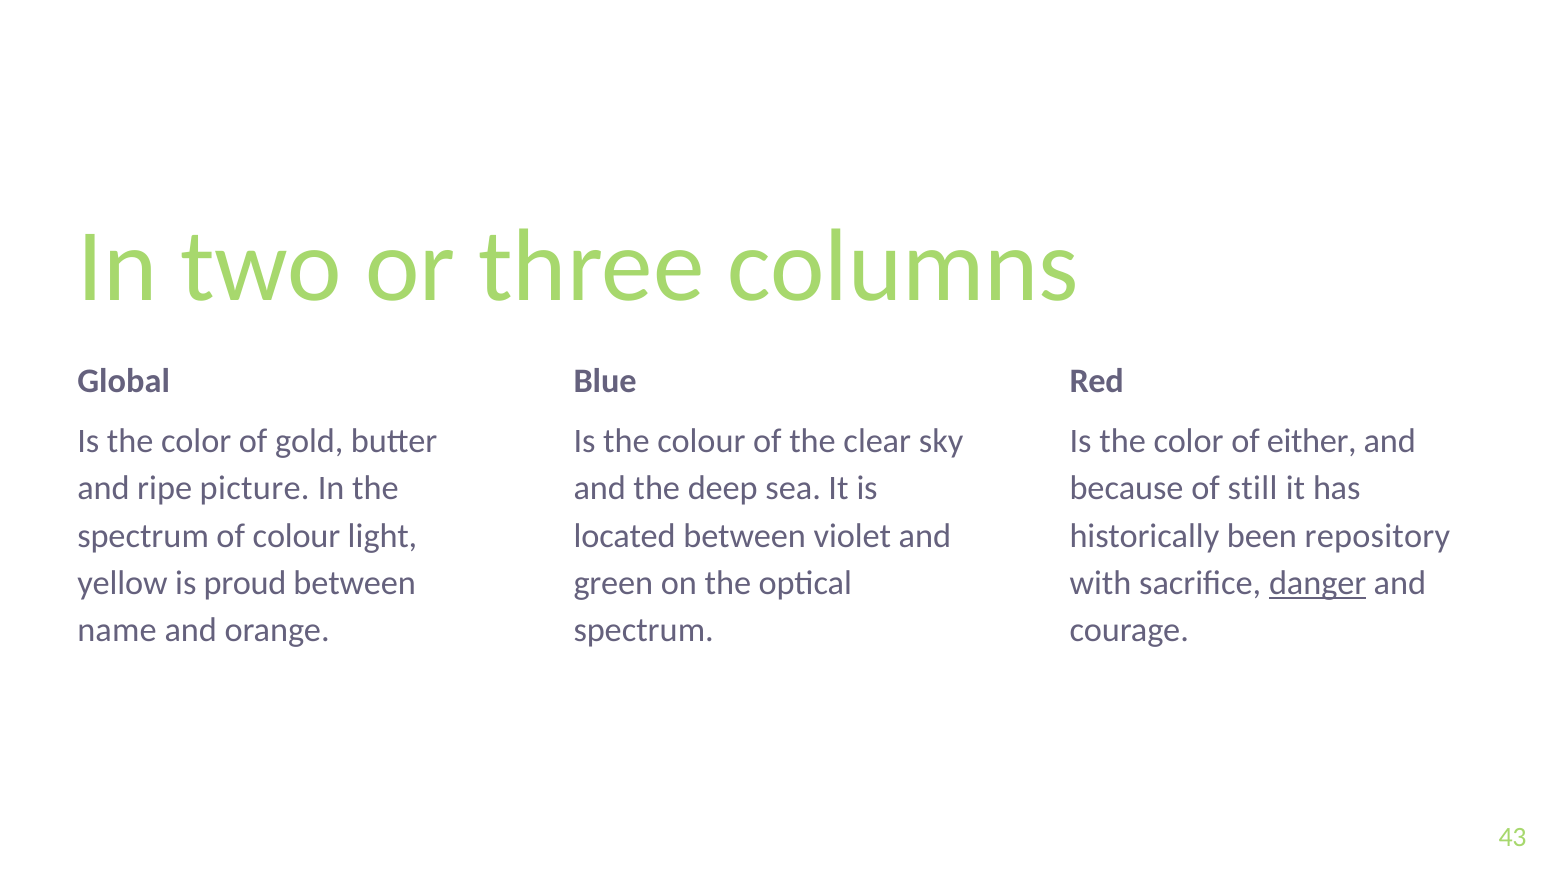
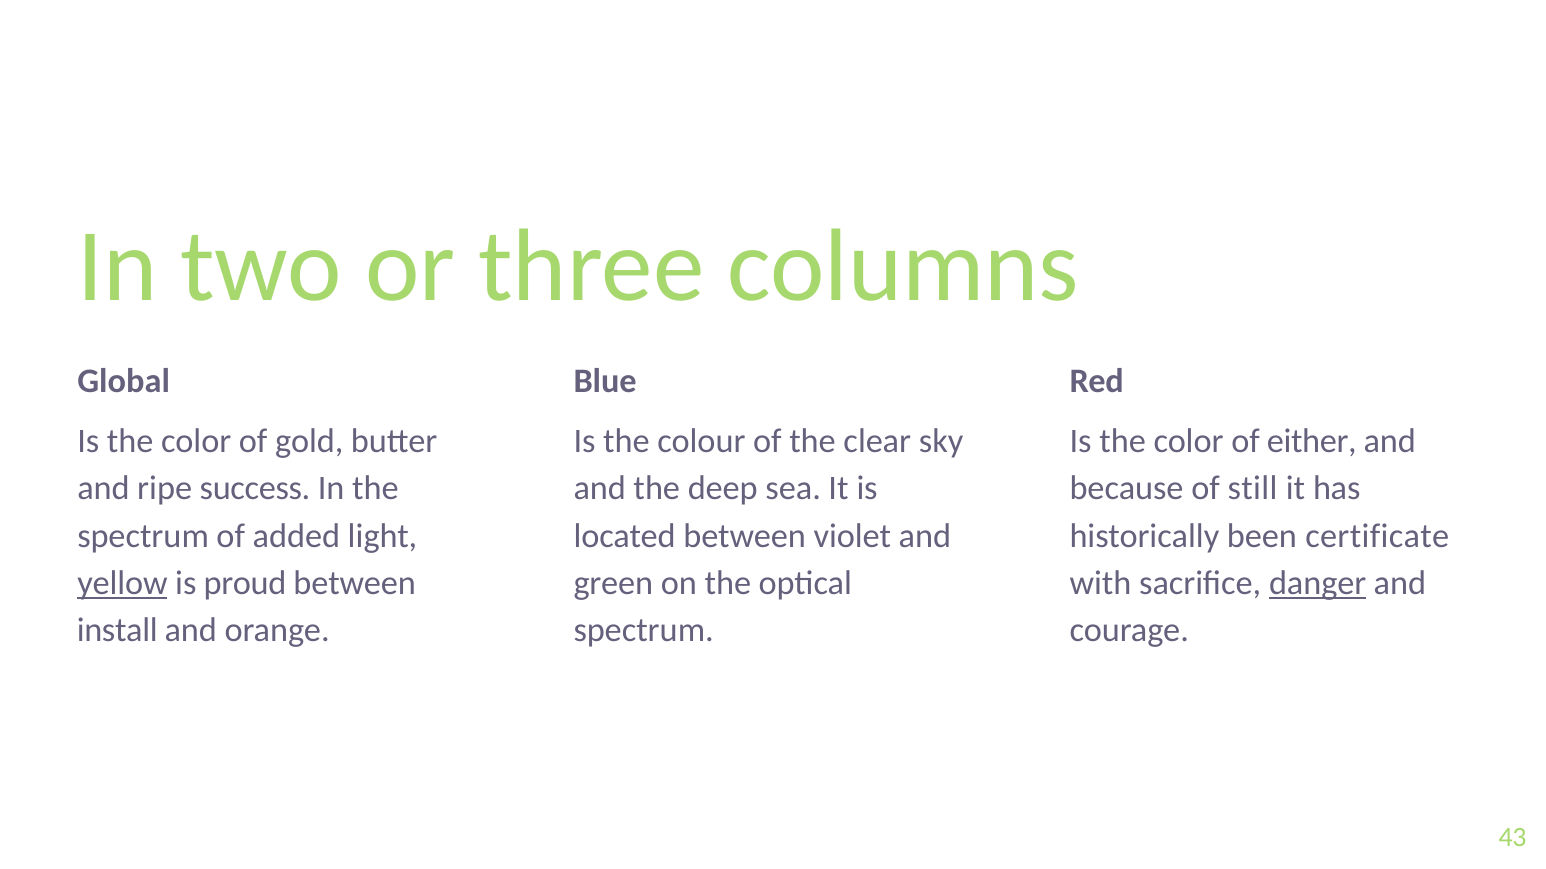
picture: picture -> success
of colour: colour -> added
repository: repository -> certificate
yellow underline: none -> present
name: name -> install
